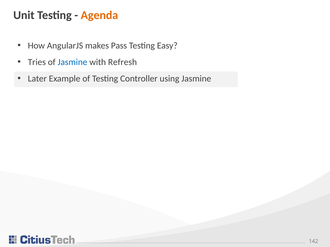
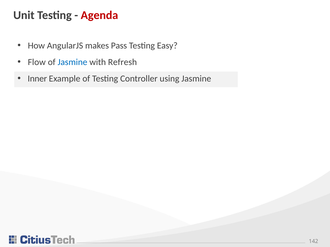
Agenda colour: orange -> red
Tries: Tries -> Flow
Later: Later -> Inner
